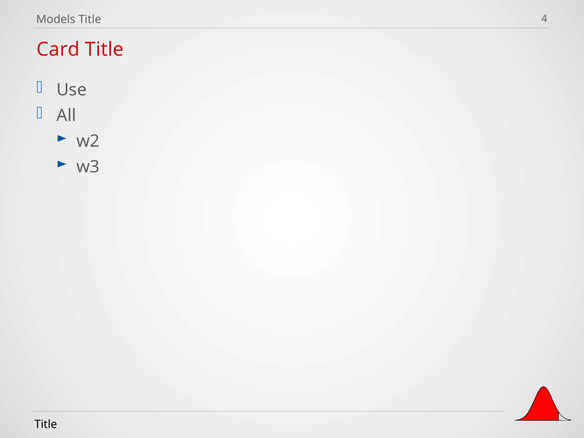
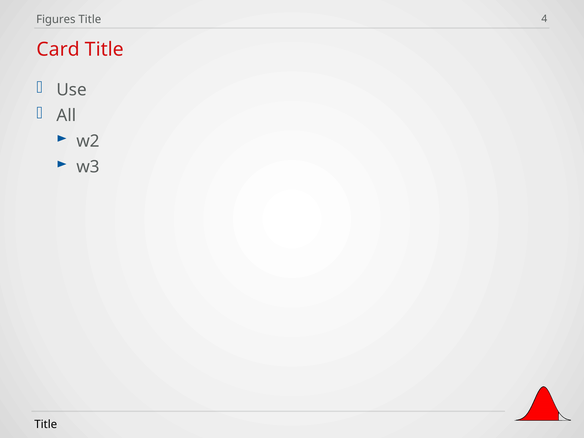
Models: Models -> Figures
